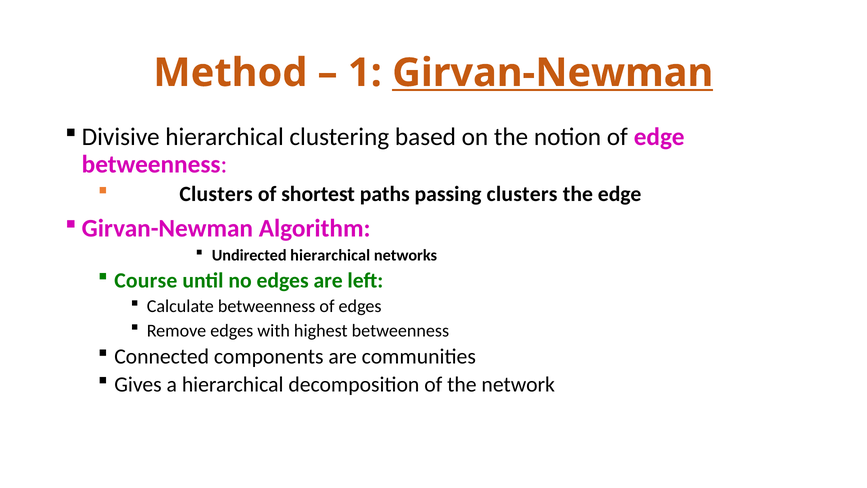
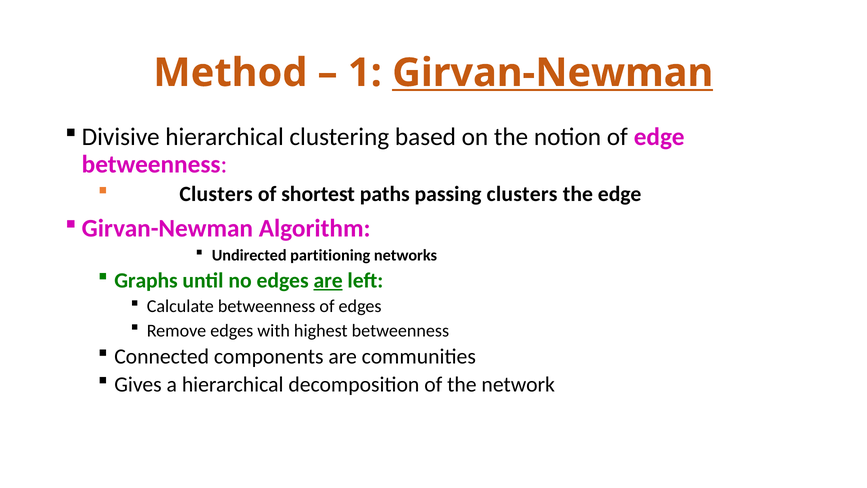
Undirected hierarchical: hierarchical -> partitioning
Course: Course -> Graphs
are at (328, 280) underline: none -> present
